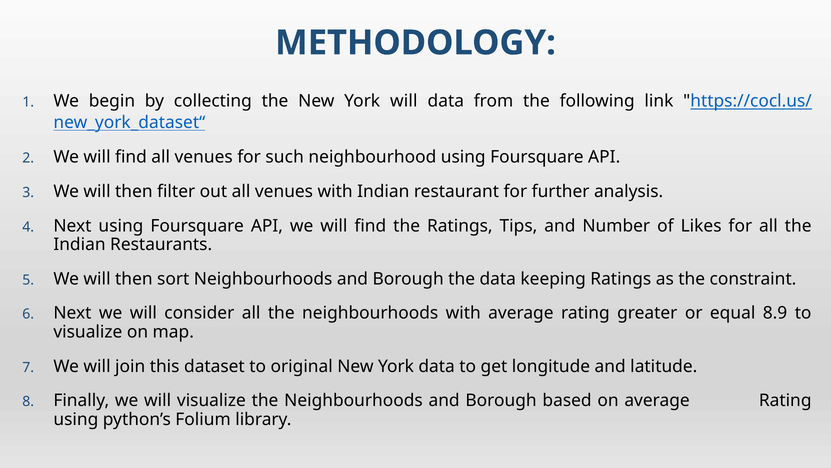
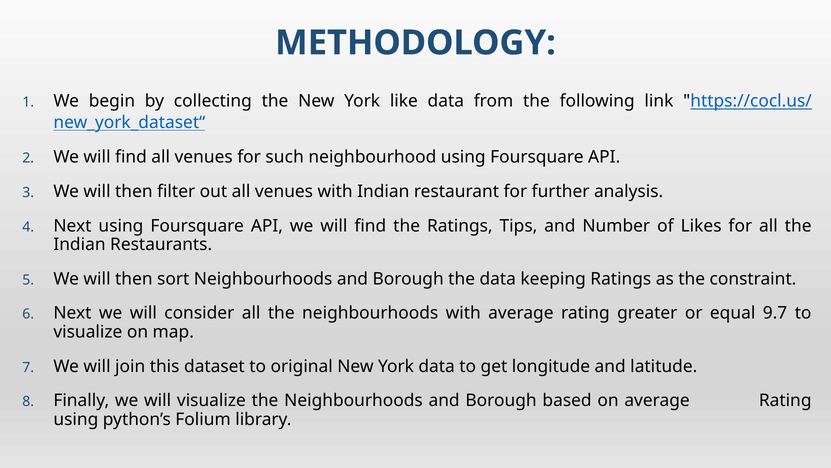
York will: will -> like
8.9: 8.9 -> 9.7
